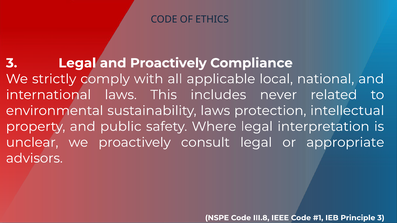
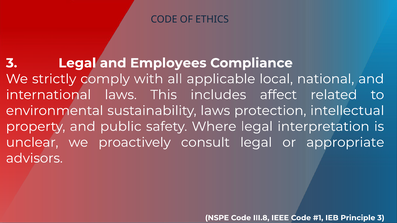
and Proactively: Proactively -> Employees
never: never -> affect
